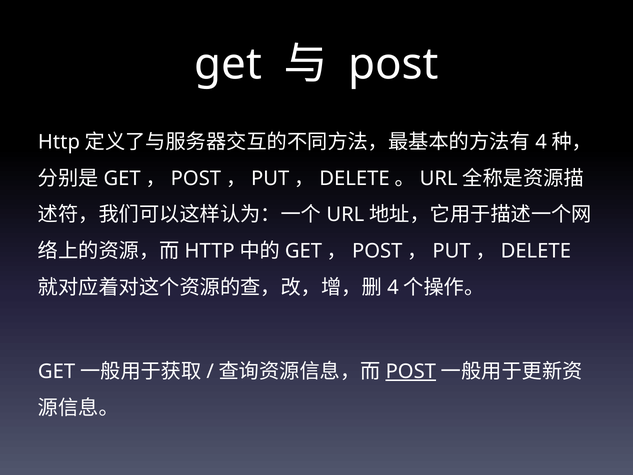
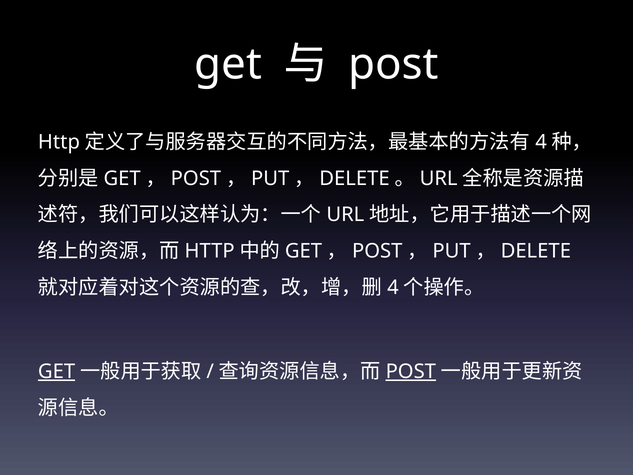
GET at (57, 371) underline: none -> present
